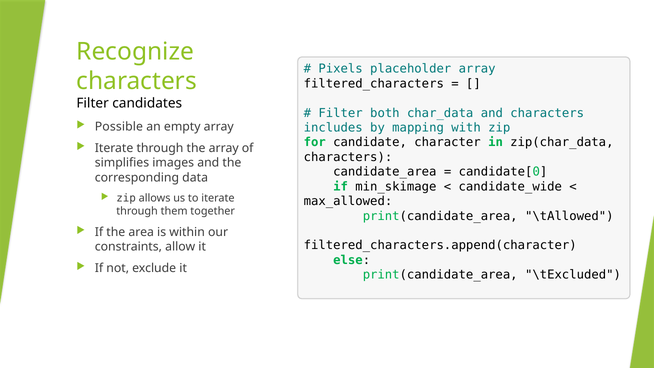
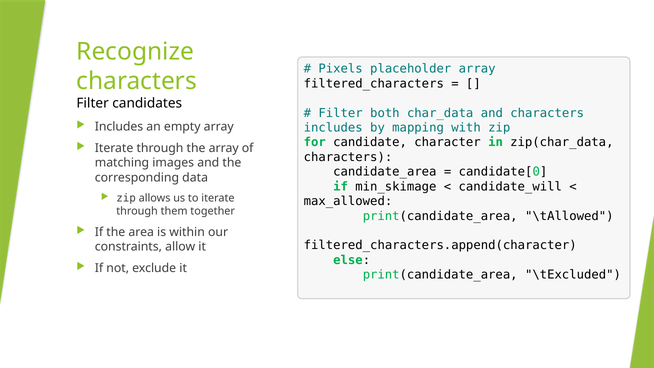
Possible at (119, 127): Possible -> Includes
simplifies: simplifies -> matching
candidate_wide: candidate_wide -> candidate_will
